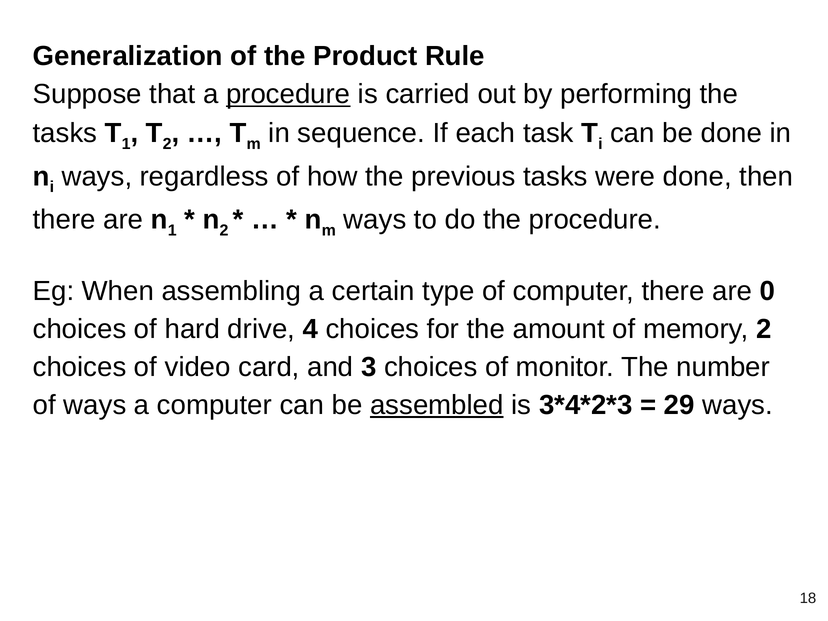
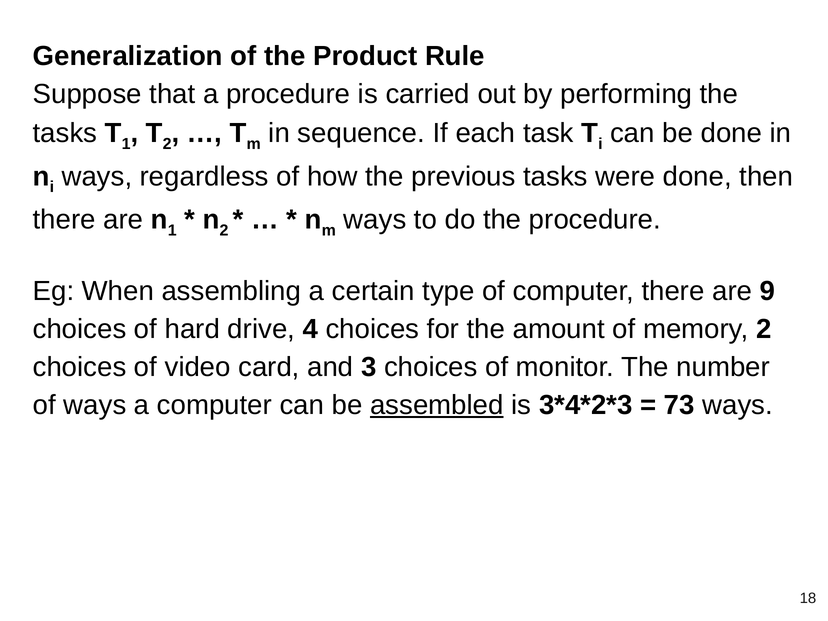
procedure at (288, 94) underline: present -> none
0: 0 -> 9
29: 29 -> 73
